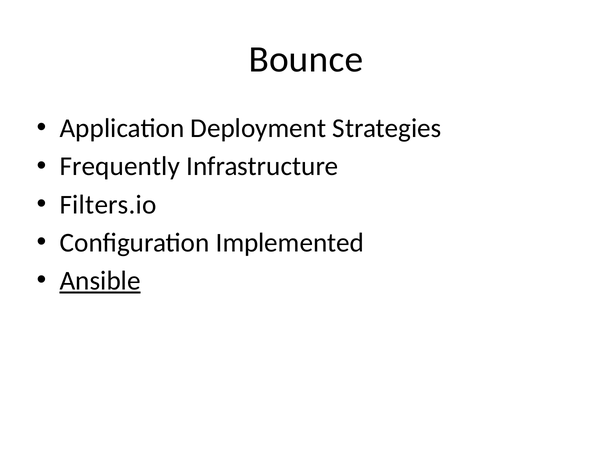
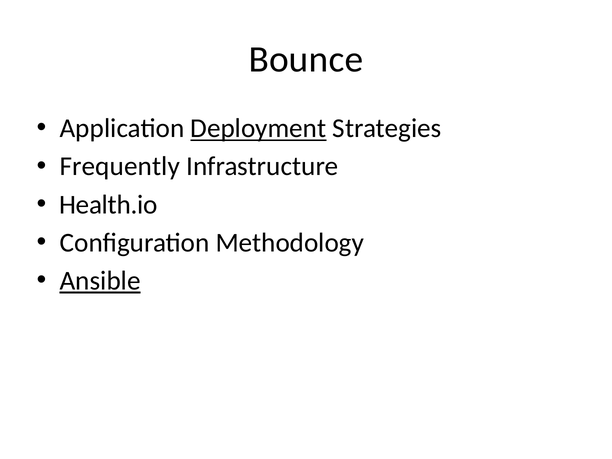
Deployment underline: none -> present
Filters.io: Filters.io -> Health.io
Implemented: Implemented -> Methodology
